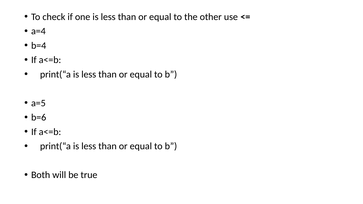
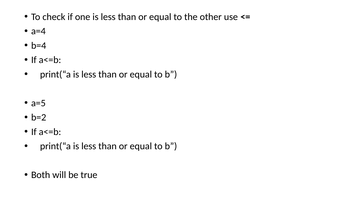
b=6: b=6 -> b=2
